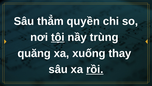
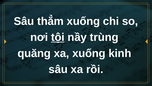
thẳm quyền: quyền -> xuống
thay: thay -> kinh
rồi underline: present -> none
